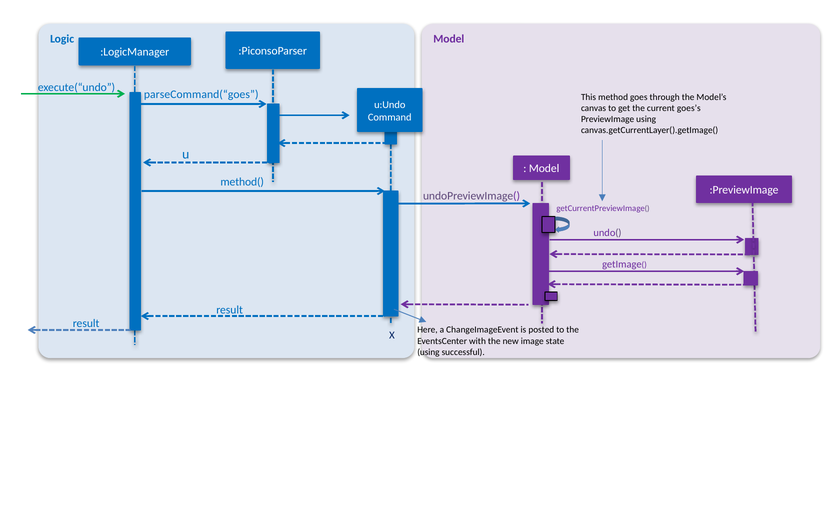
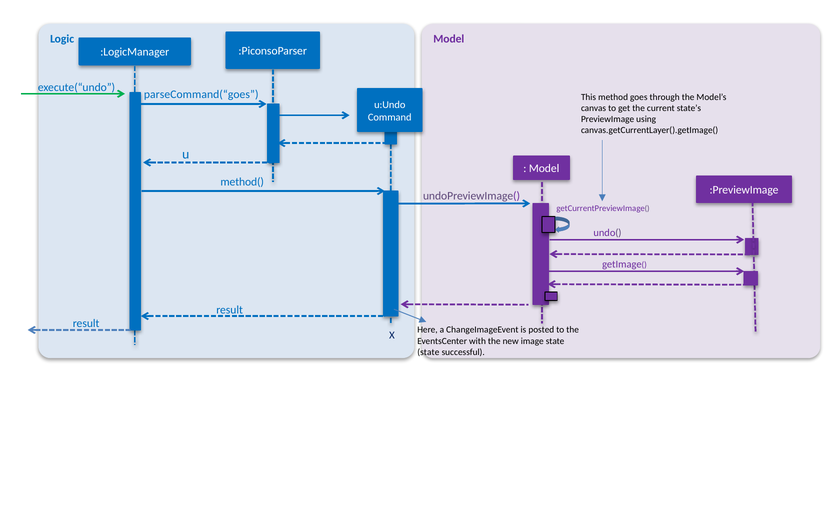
goes’s: goes’s -> state’s
using at (428, 352): using -> state
